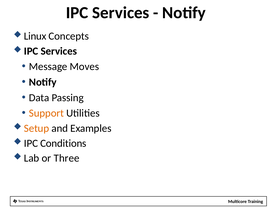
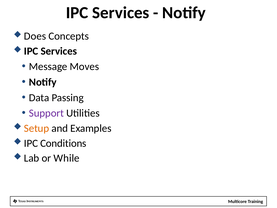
Linux: Linux -> Does
Support colour: orange -> purple
Three: Three -> While
